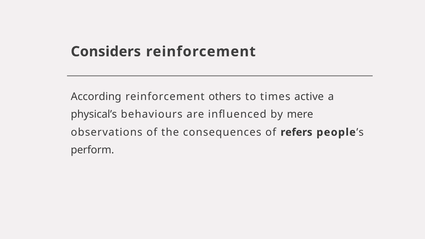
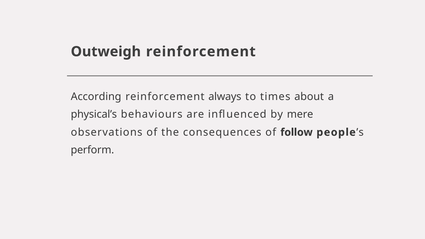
Considers: Considers -> Outweigh
others: others -> always
active: active -> about
refers: refers -> follow
